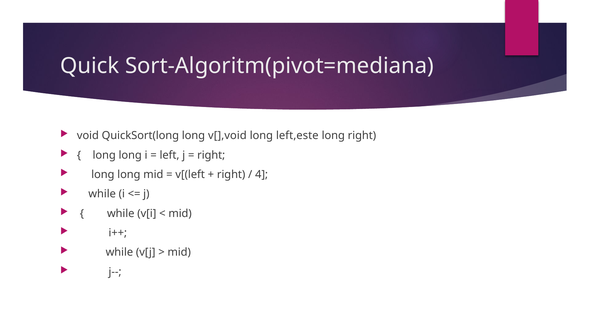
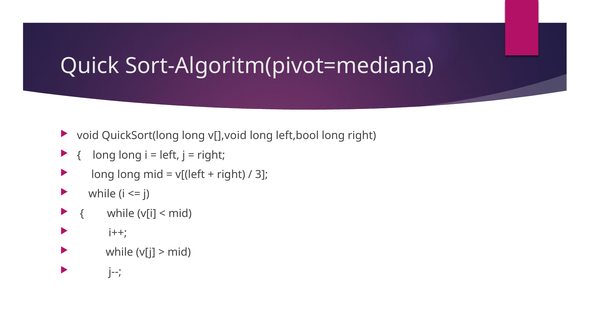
left,este: left,este -> left,bool
4: 4 -> 3
